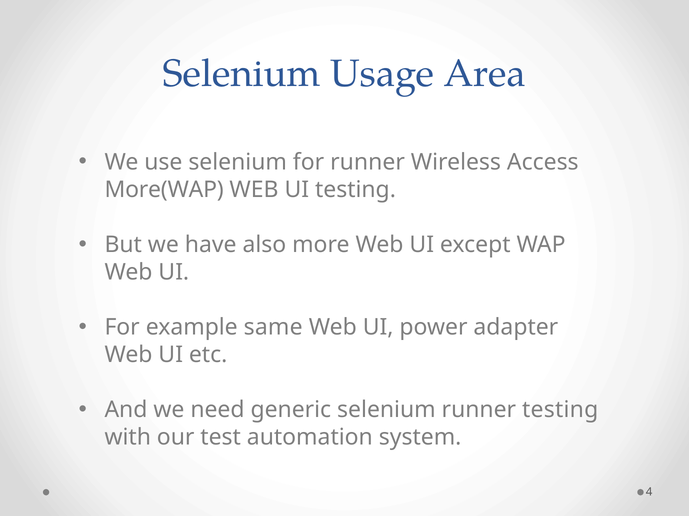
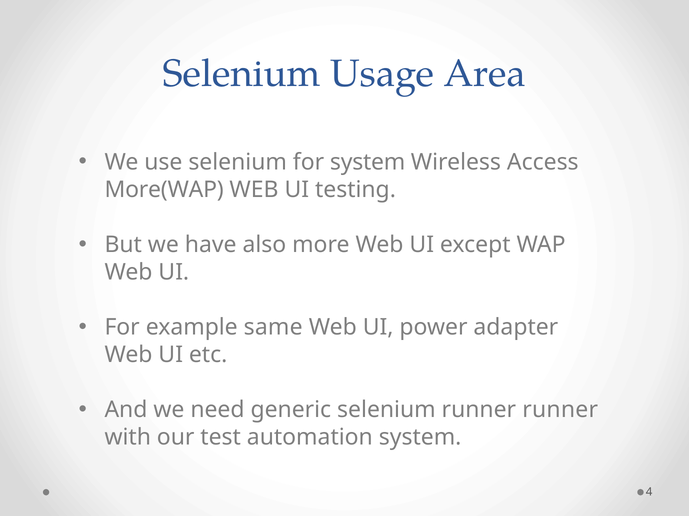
for runner: runner -> system
runner testing: testing -> runner
